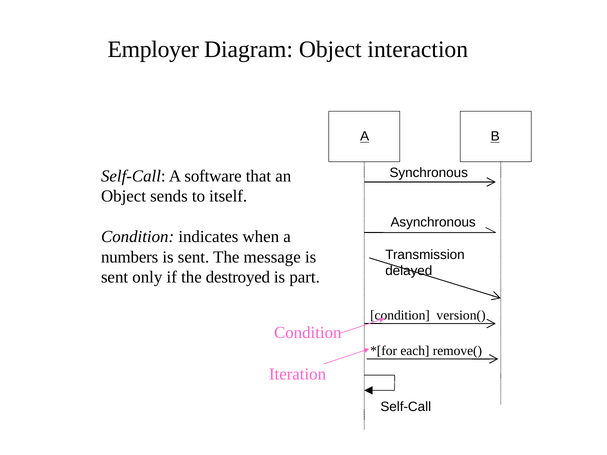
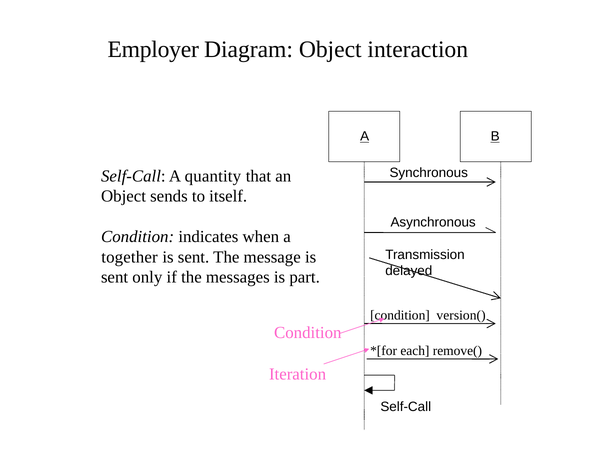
software: software -> quantity
numbers: numbers -> together
destroyed: destroyed -> messages
